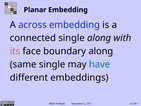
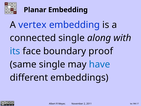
across: across -> vertex
its colour: orange -> blue
boundary along: along -> proof
